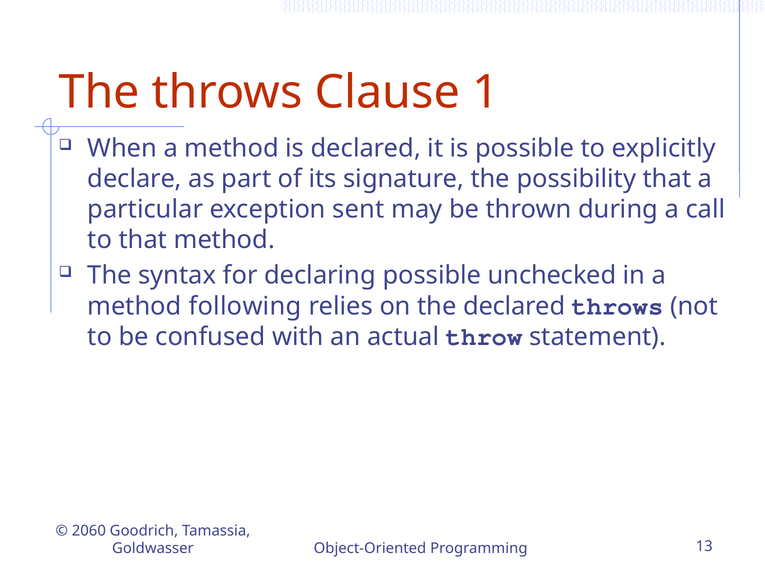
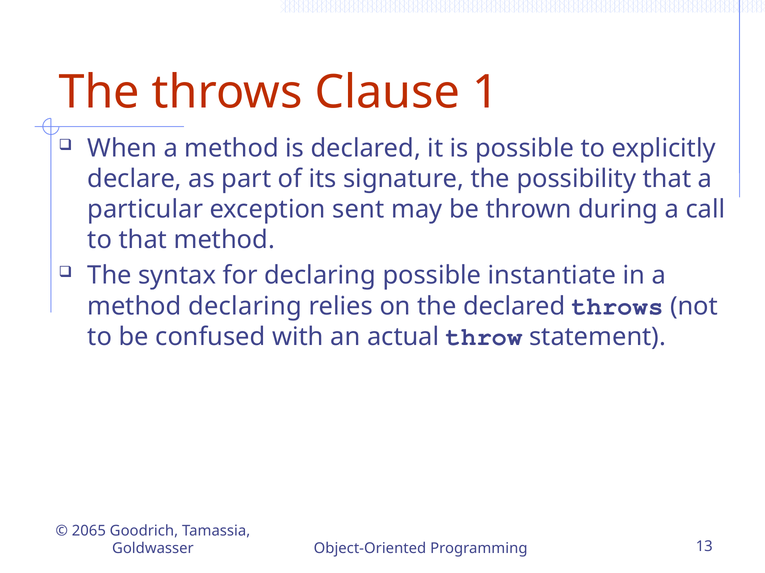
unchecked: unchecked -> instantiate
method following: following -> declaring
2060: 2060 -> 2065
